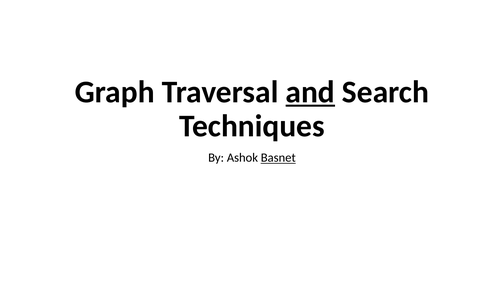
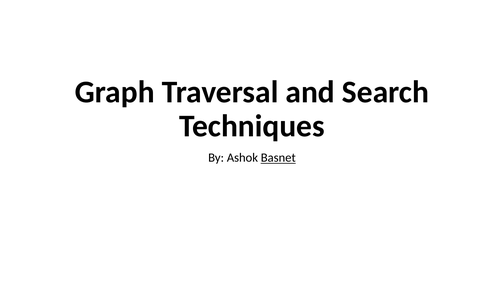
and underline: present -> none
